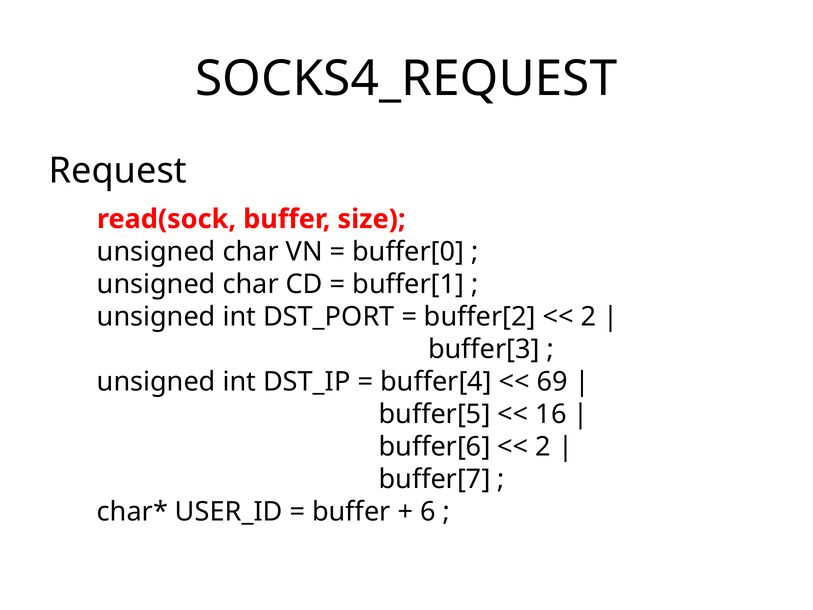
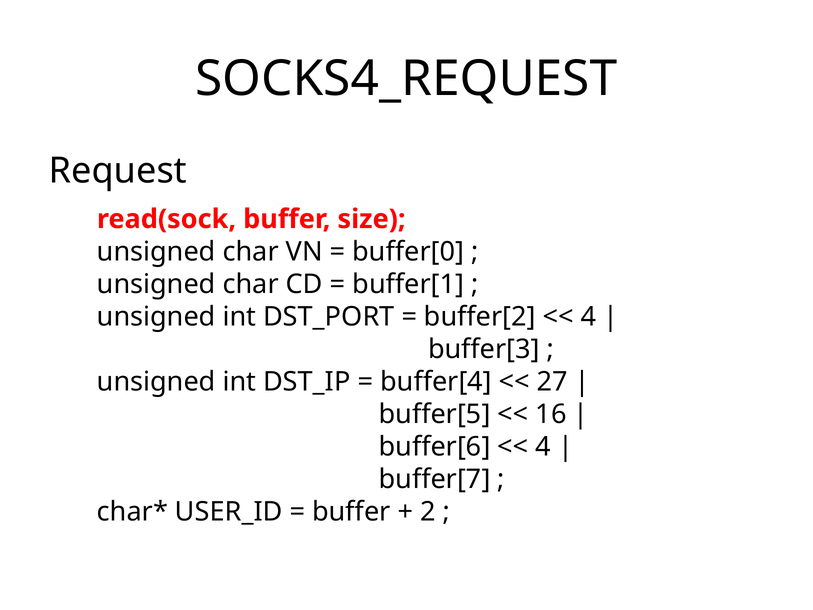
2 at (589, 317): 2 -> 4
69: 69 -> 27
2 at (543, 447): 2 -> 4
6: 6 -> 2
